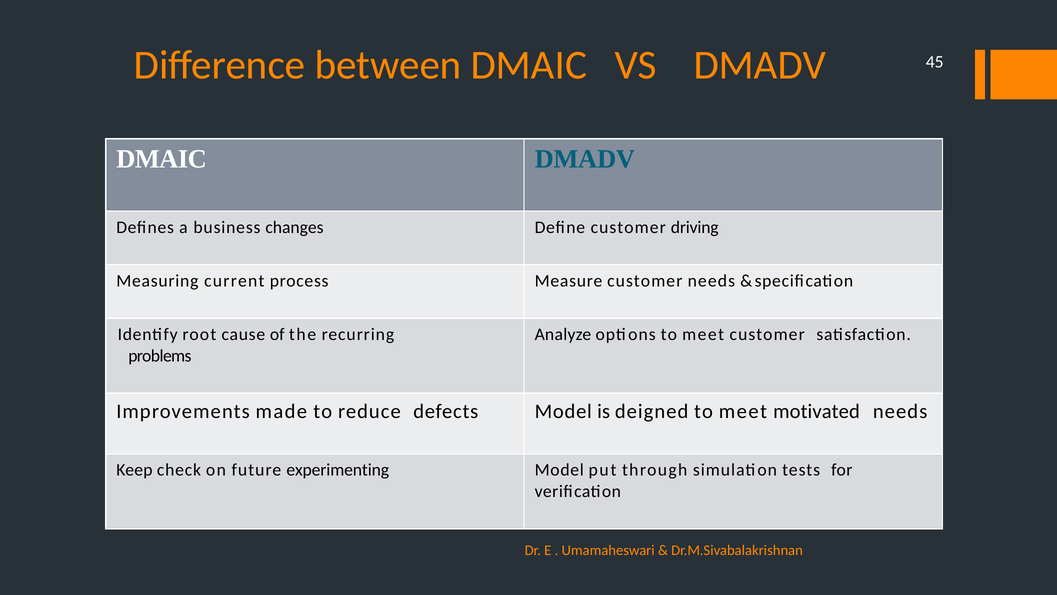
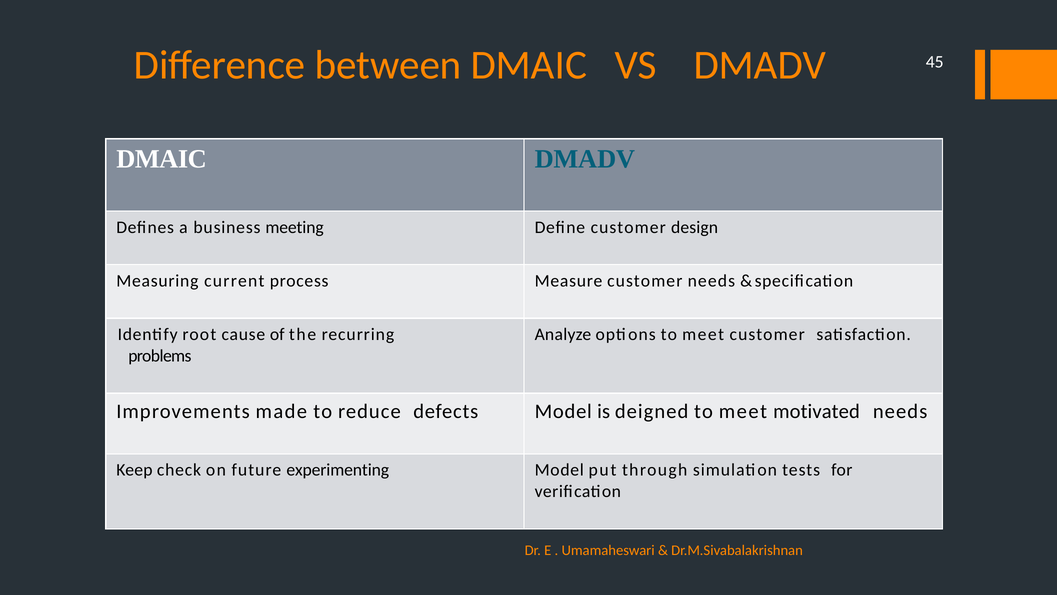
changes: changes -> meeting
driving: driving -> design
